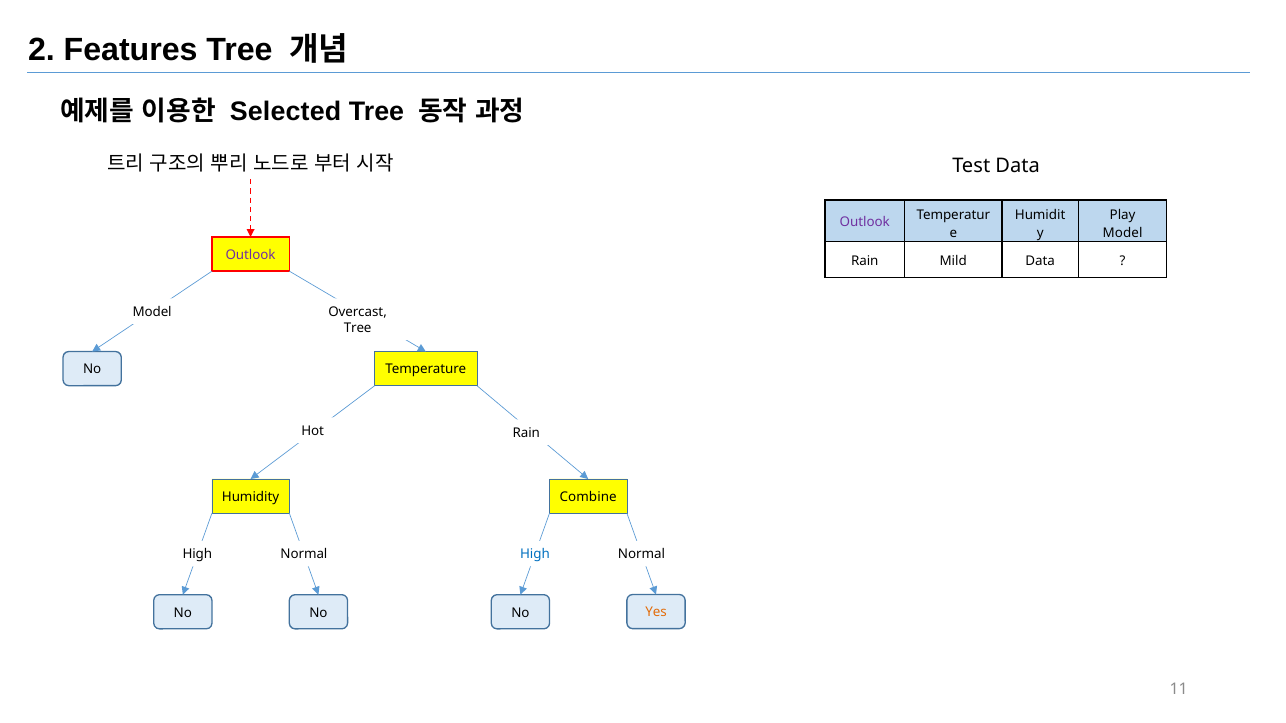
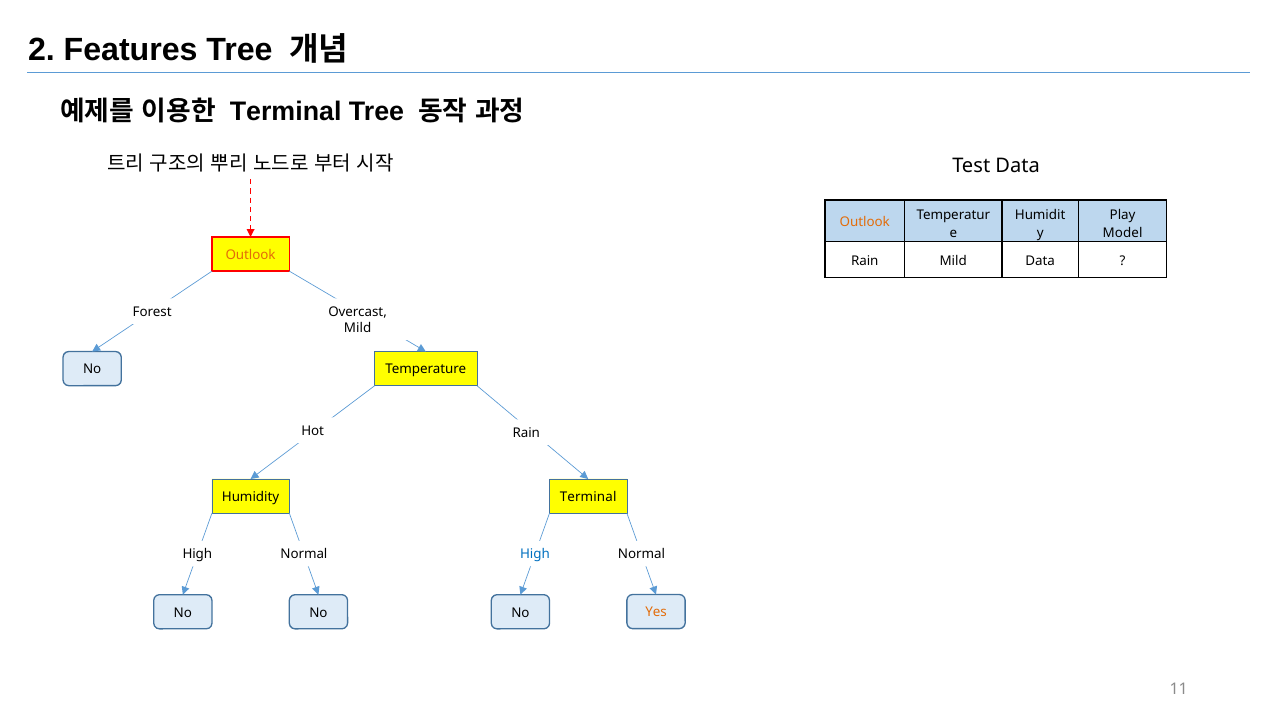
Selected at (286, 112): Selected -> Terminal
Outlook at (865, 222) colour: purple -> orange
Outlook at (251, 255) colour: purple -> orange
Model at (152, 312): Model -> Forest
Tree at (358, 328): Tree -> Mild
Humidity Combine: Combine -> Terminal
